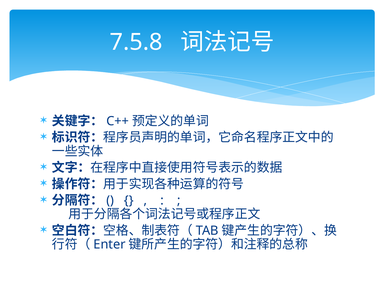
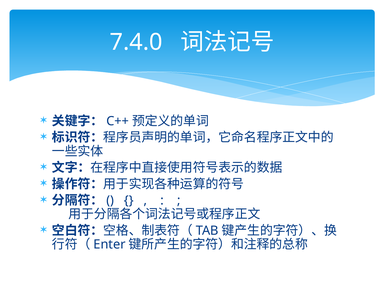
7.5.8: 7.5.8 -> 7.4.0
